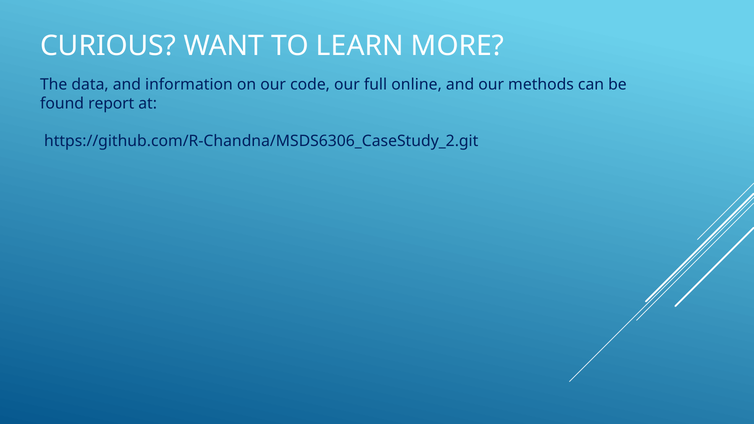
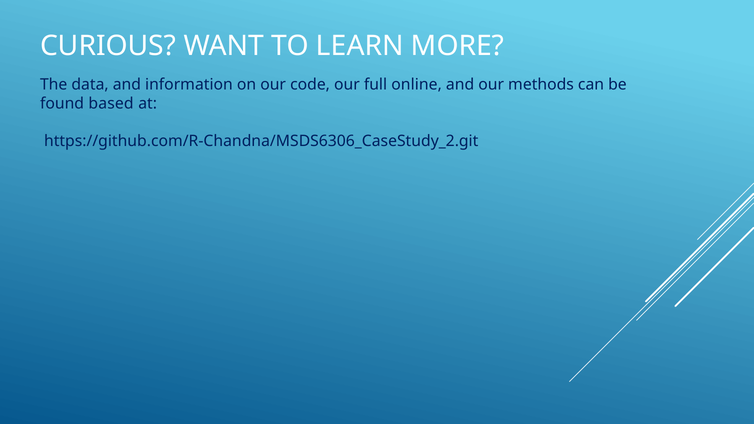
report: report -> based
